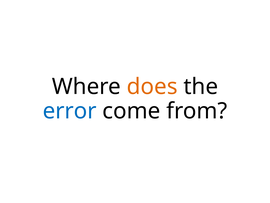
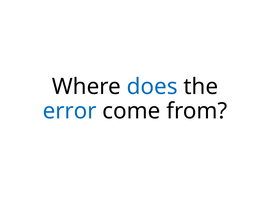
does colour: orange -> blue
